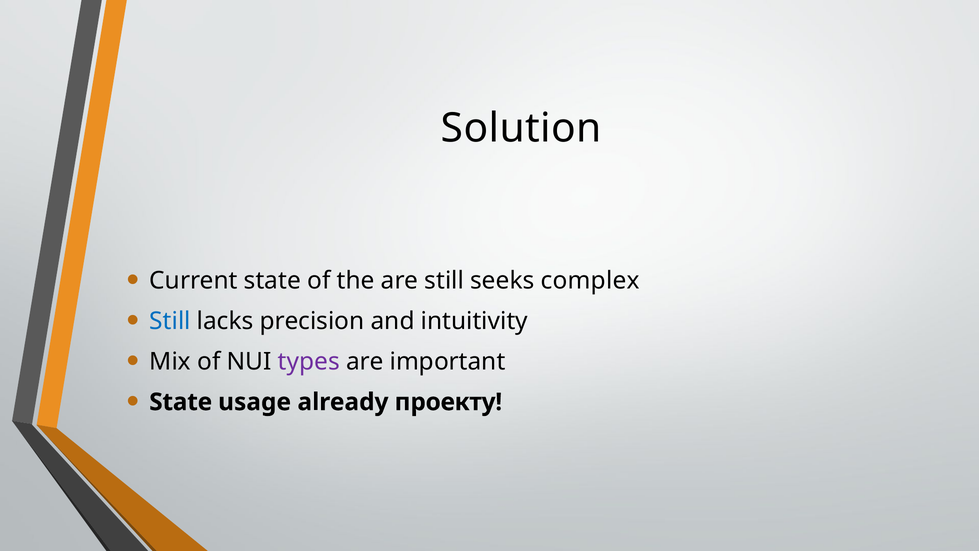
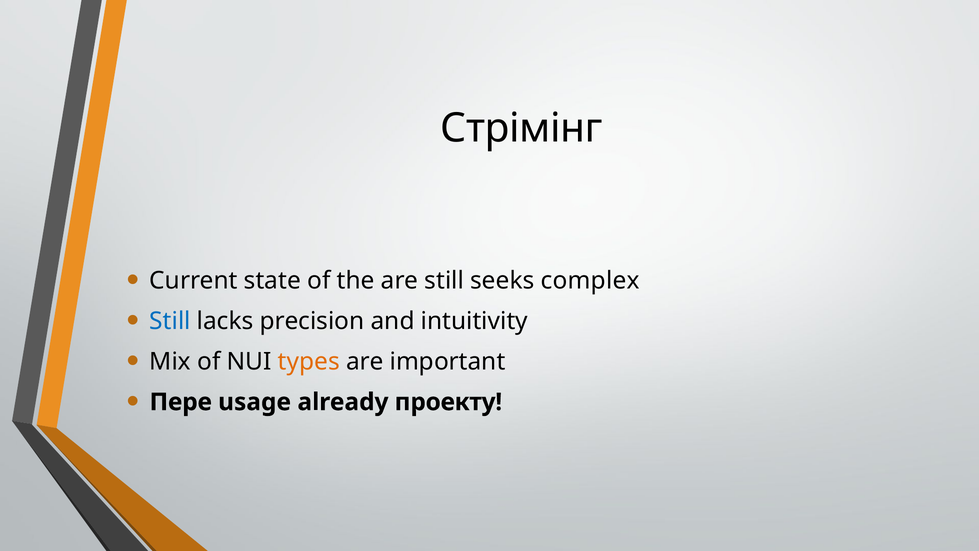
Solution: Solution -> Стрімінг
types colour: purple -> orange
State at (181, 402): State -> Пере
